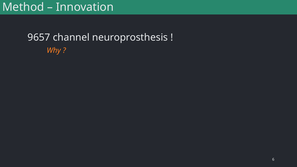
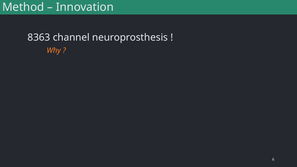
9657: 9657 -> 8363
